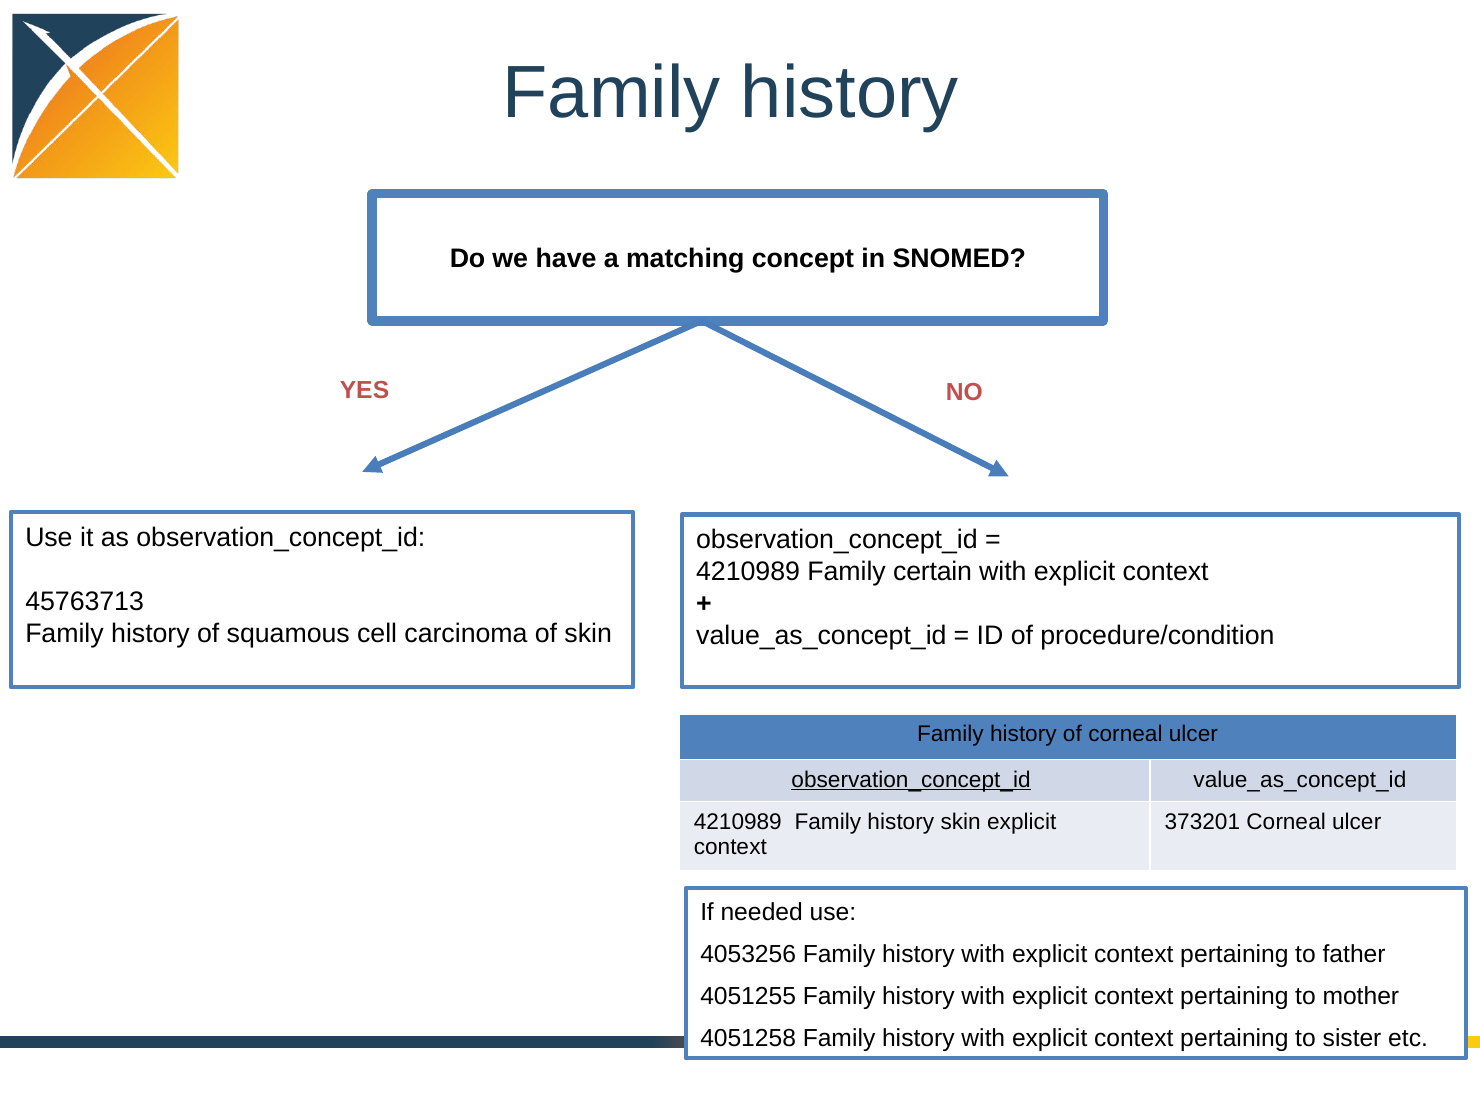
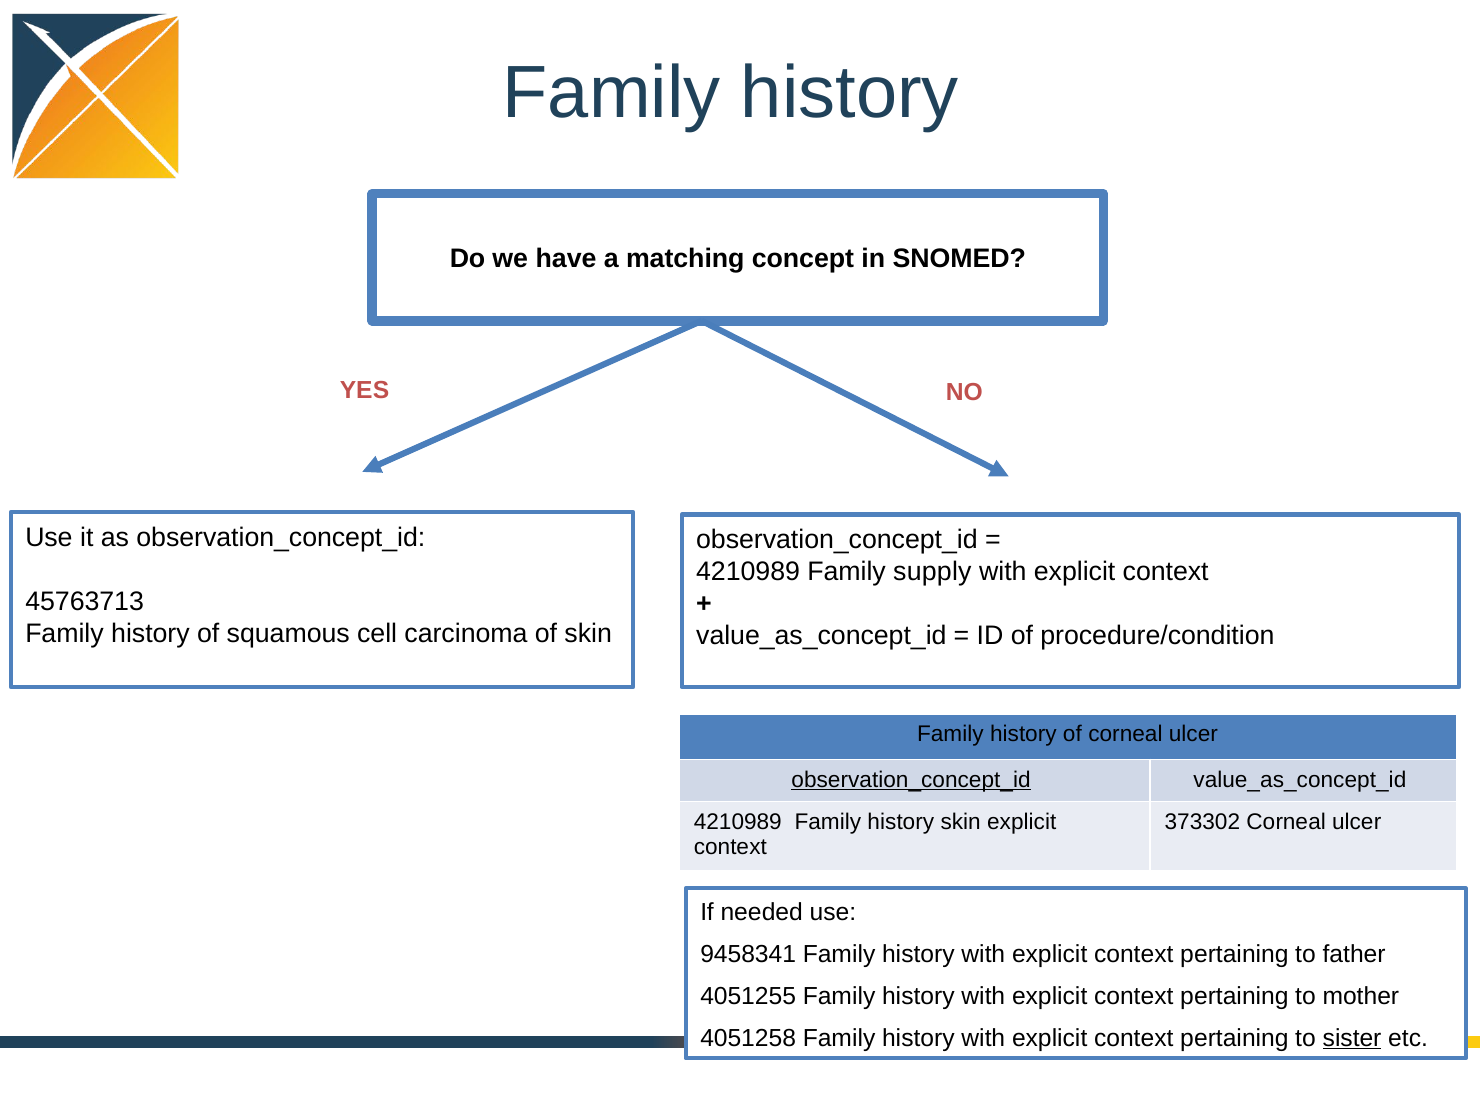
certain: certain -> supply
373201: 373201 -> 373302
4053256: 4053256 -> 9458341
sister underline: none -> present
